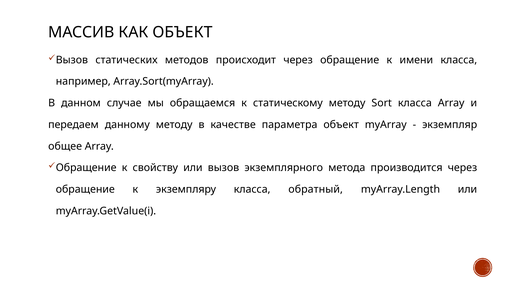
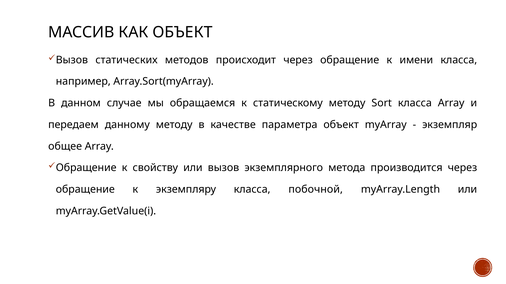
обратный: обратный -> побочной
